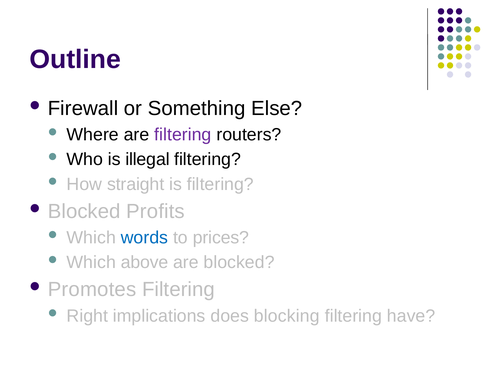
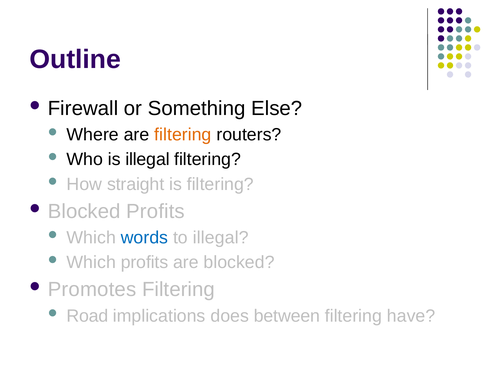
filtering at (183, 135) colour: purple -> orange
to prices: prices -> illegal
Which above: above -> profits
Right: Right -> Road
blocking: blocking -> between
